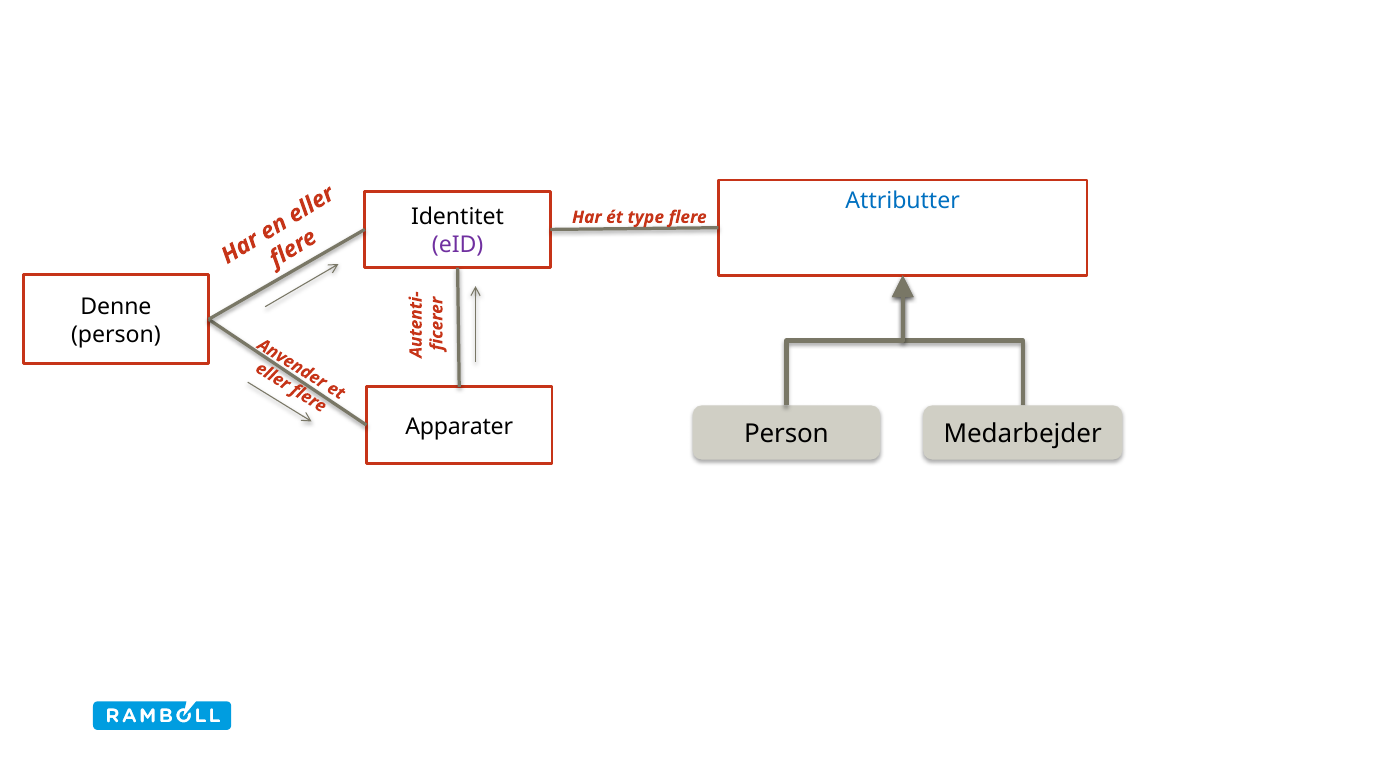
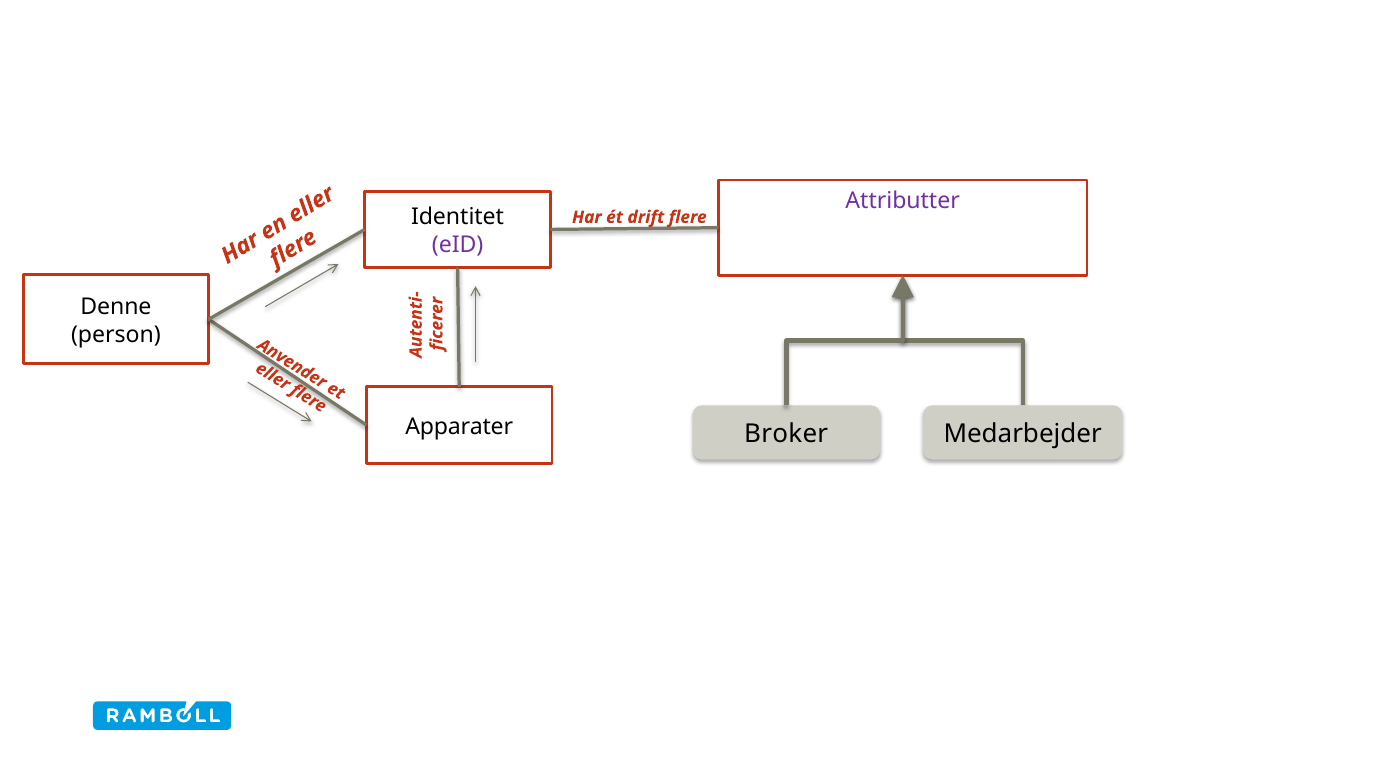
Attributter colour: blue -> purple
type: type -> drift
Person at (786, 434): Person -> Broker
